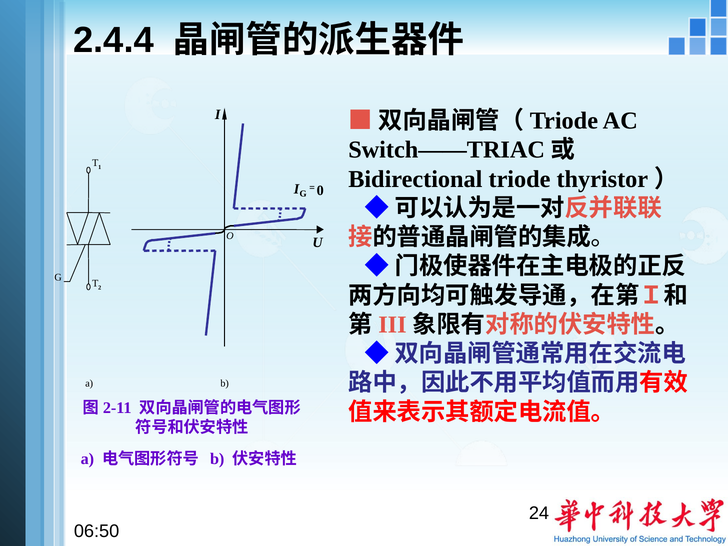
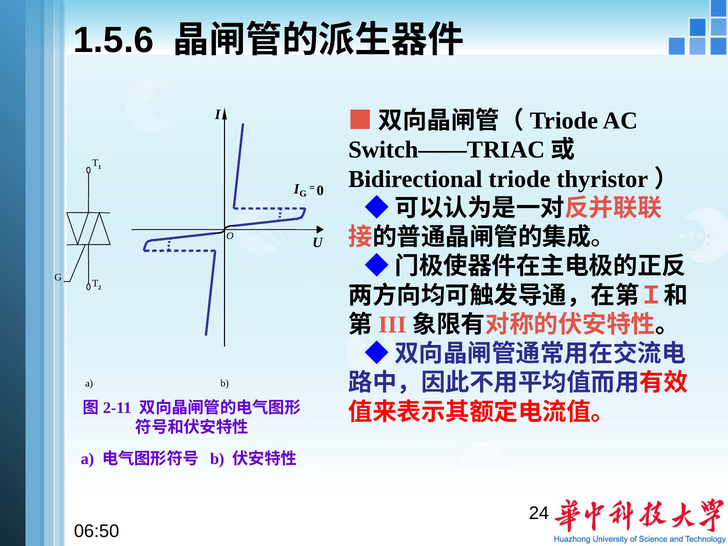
2.4.4: 2.4.4 -> 1.5.6
